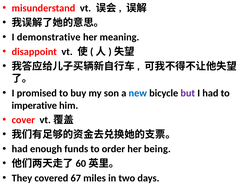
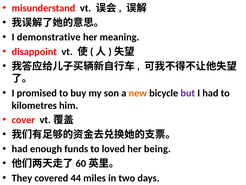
new colour: blue -> orange
imperative: imperative -> kilometres
order: order -> loved
67: 67 -> 44
